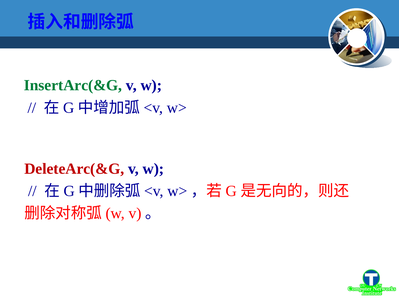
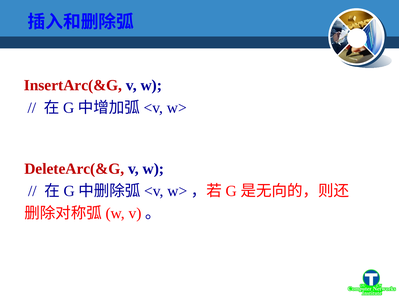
InsertArc(&G colour: green -> red
